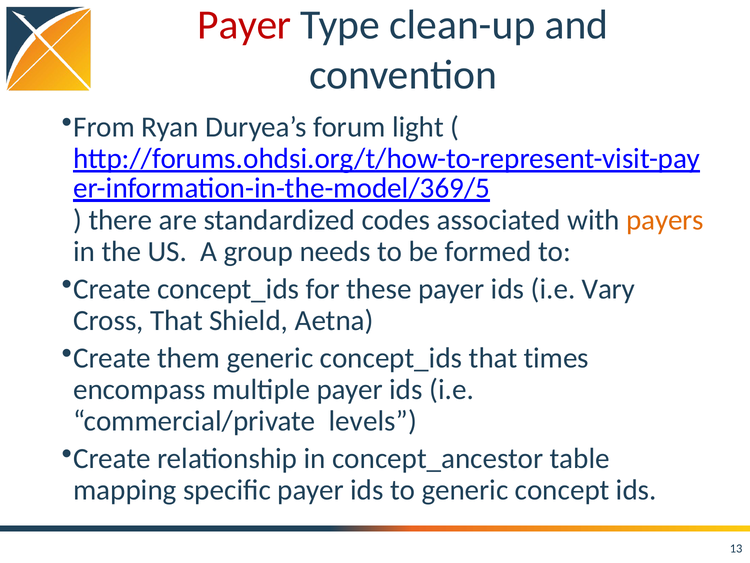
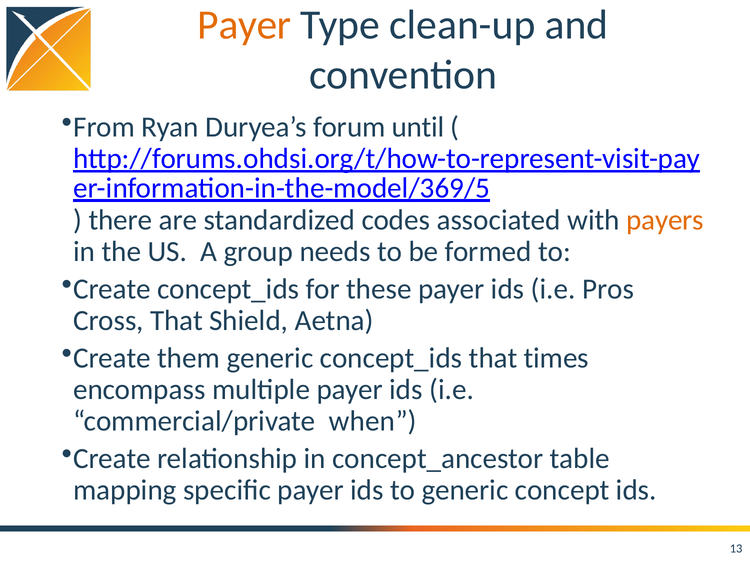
Payer at (244, 25) colour: red -> orange
light: light -> until
Vary: Vary -> Pros
levels: levels -> when
